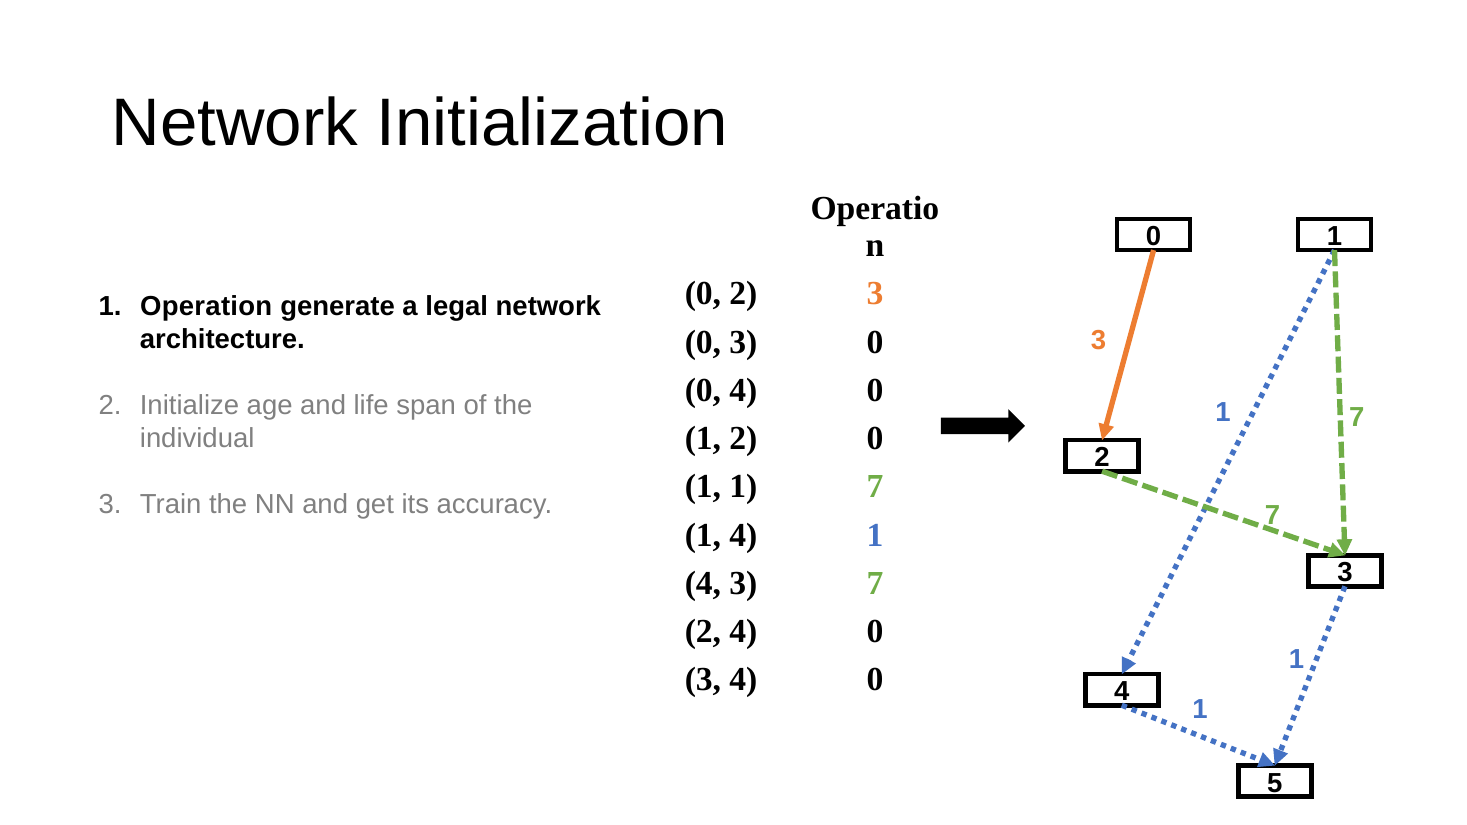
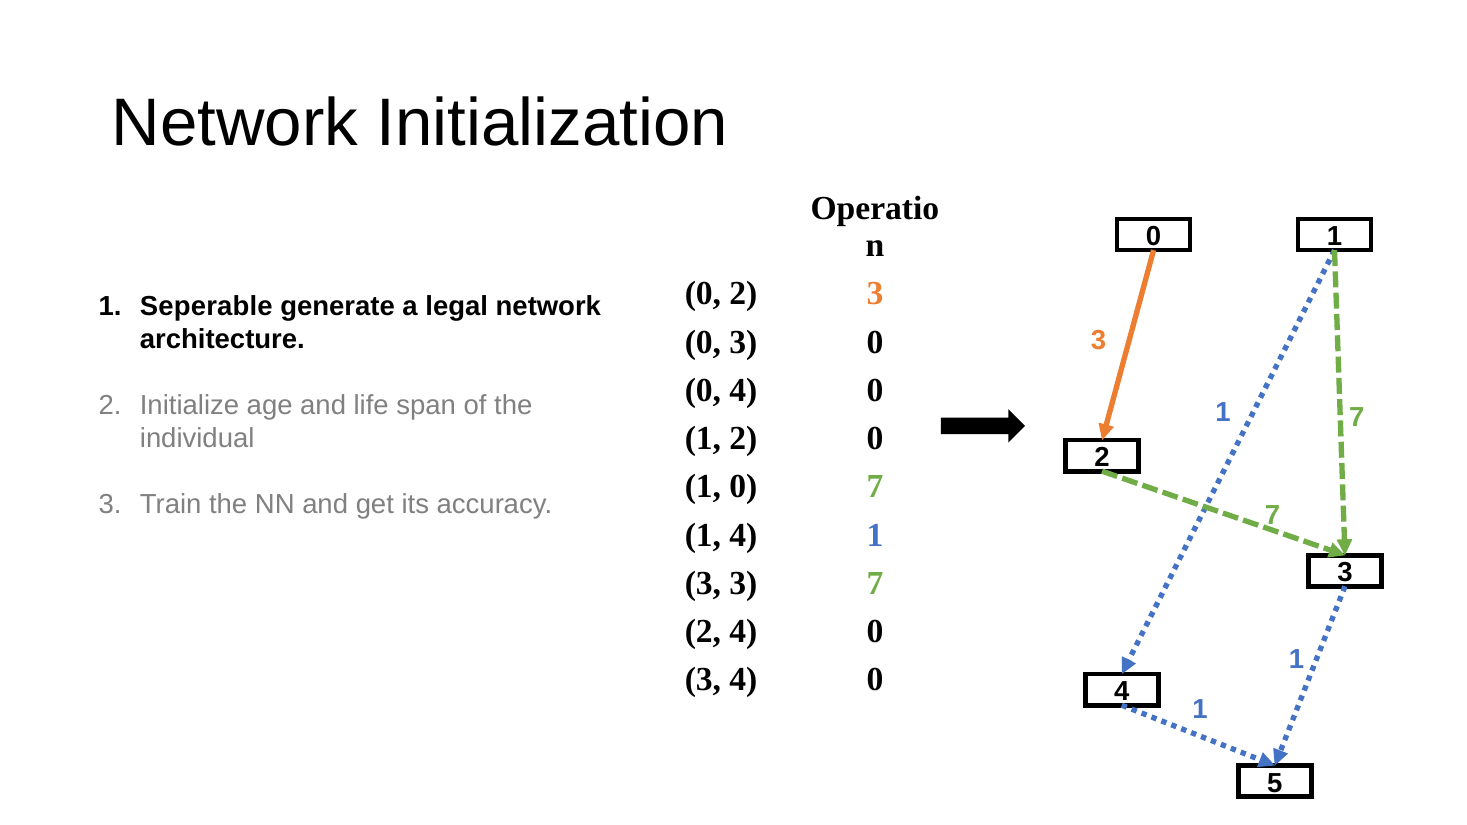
Operation: Operation -> Seperable
1 at (743, 487): 1 -> 0
4 at (703, 583): 4 -> 3
